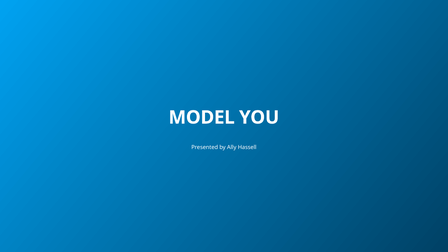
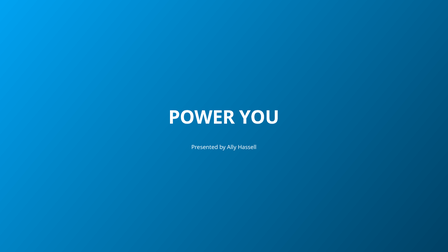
MODEL: MODEL -> POWER
